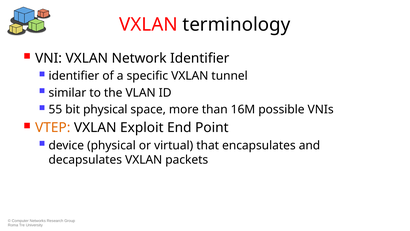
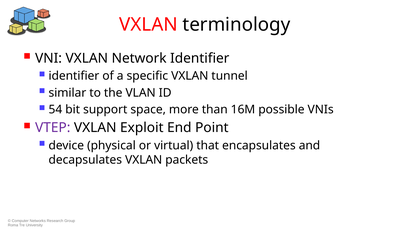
55: 55 -> 54
bit physical: physical -> support
VTEP colour: orange -> purple
